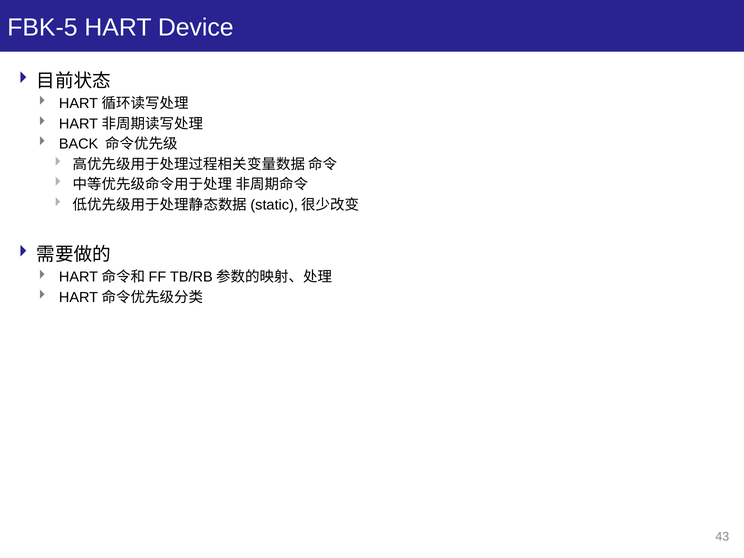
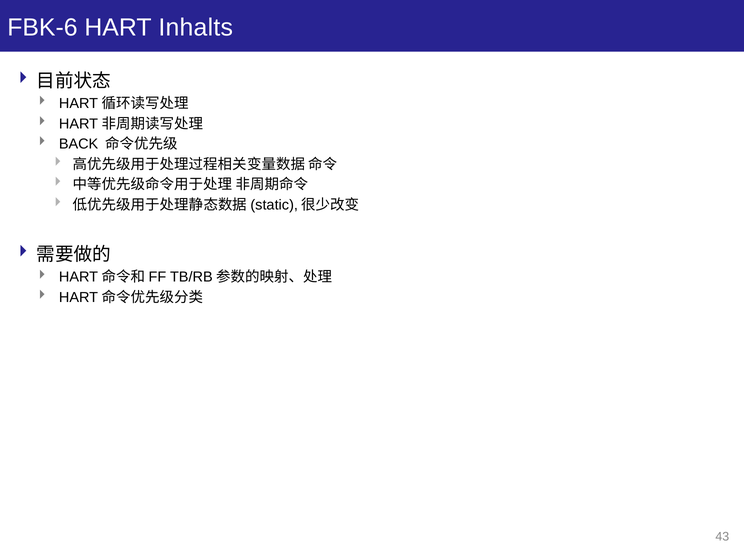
FBK-5: FBK-5 -> FBK-6
Device: Device -> Inhalts
